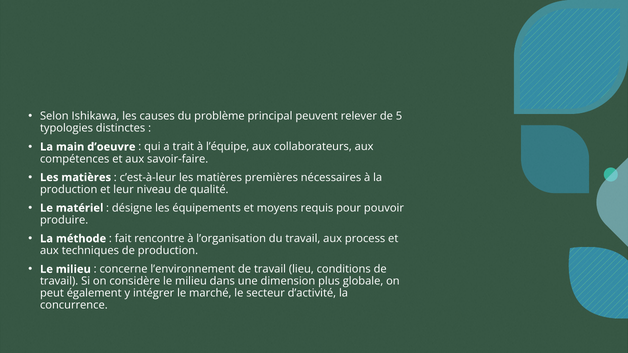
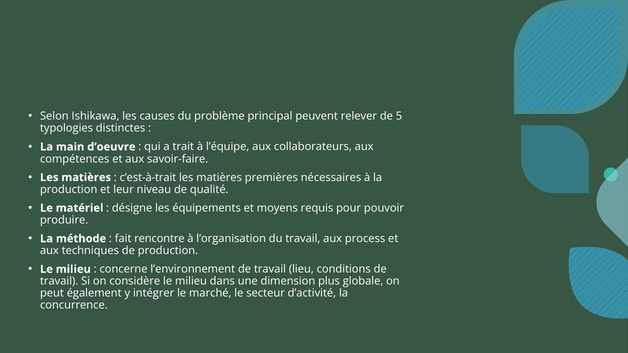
c’est-à-leur: c’est-à-leur -> c’est-à-trait
